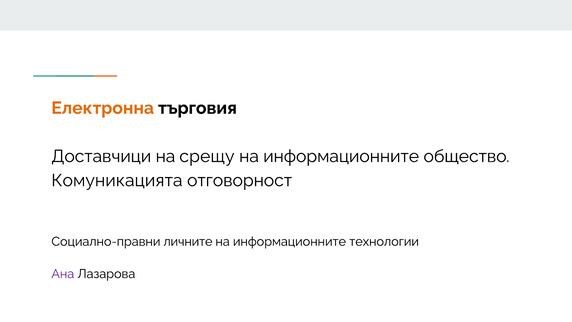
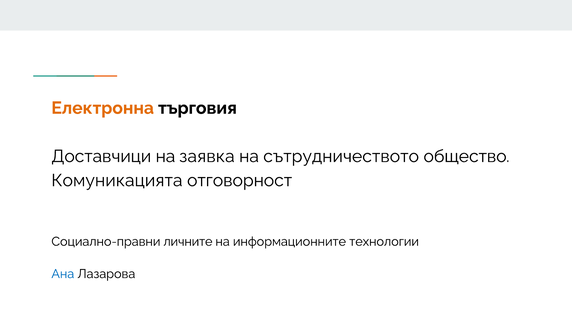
срещу: срещу -> заявка
информационните at (341, 156): информационните -> сътрудничеството
Ана colour: purple -> blue
